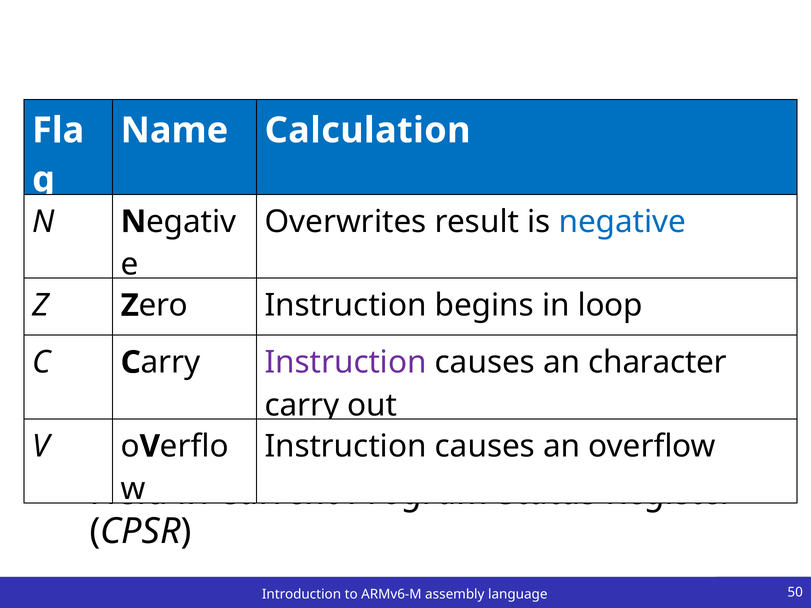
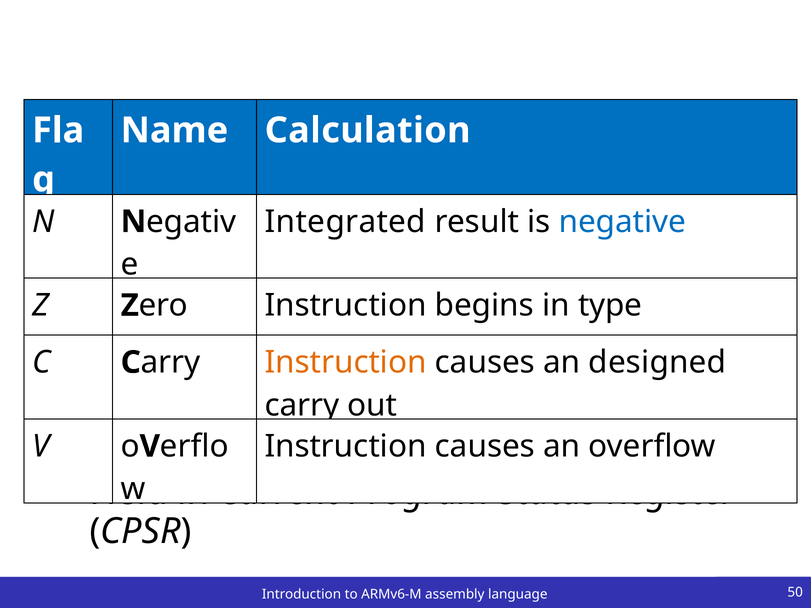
Overwrites: Overwrites -> Integrated
loop: loop -> type
Instruction at (346, 363) colour: purple -> orange
character: character -> designed
